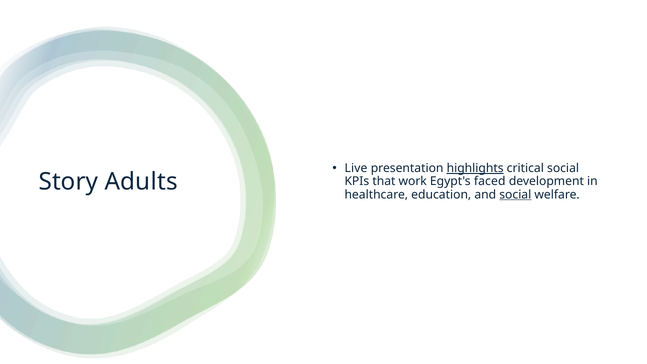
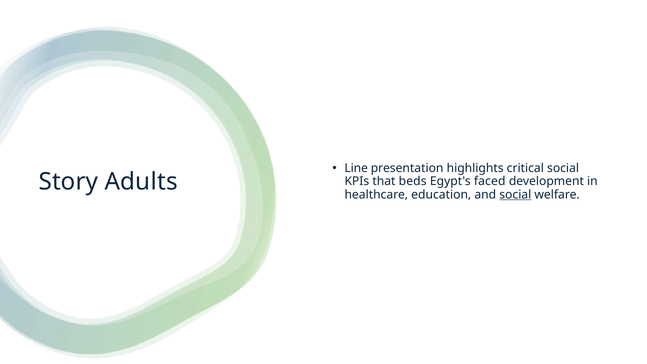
Live: Live -> Line
highlights underline: present -> none
work: work -> beds
